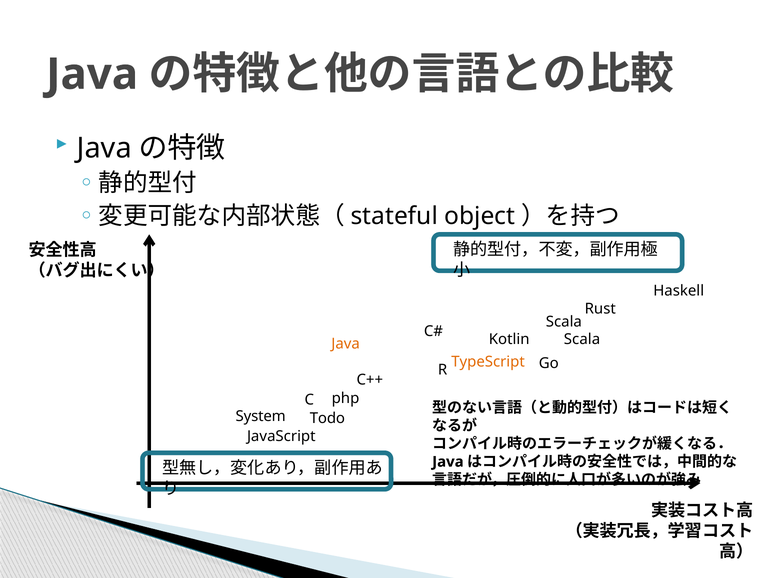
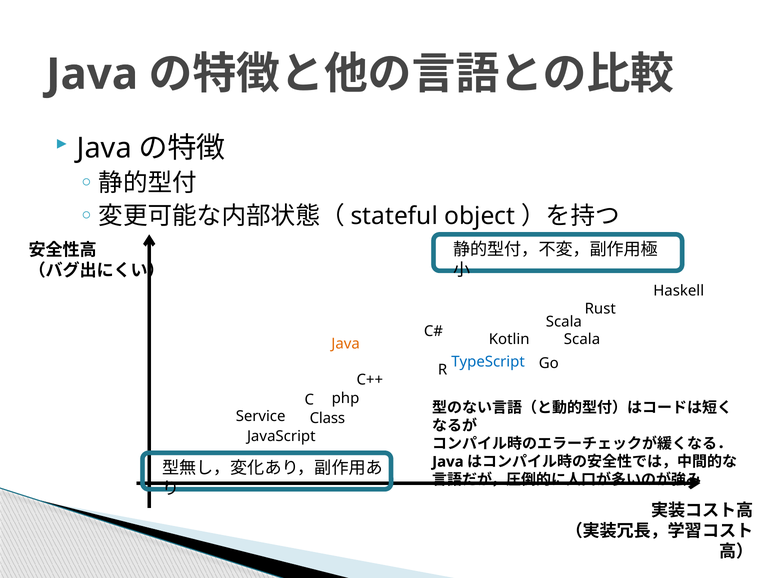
TypeScript colour: orange -> blue
System: System -> Service
Todo: Todo -> Class
